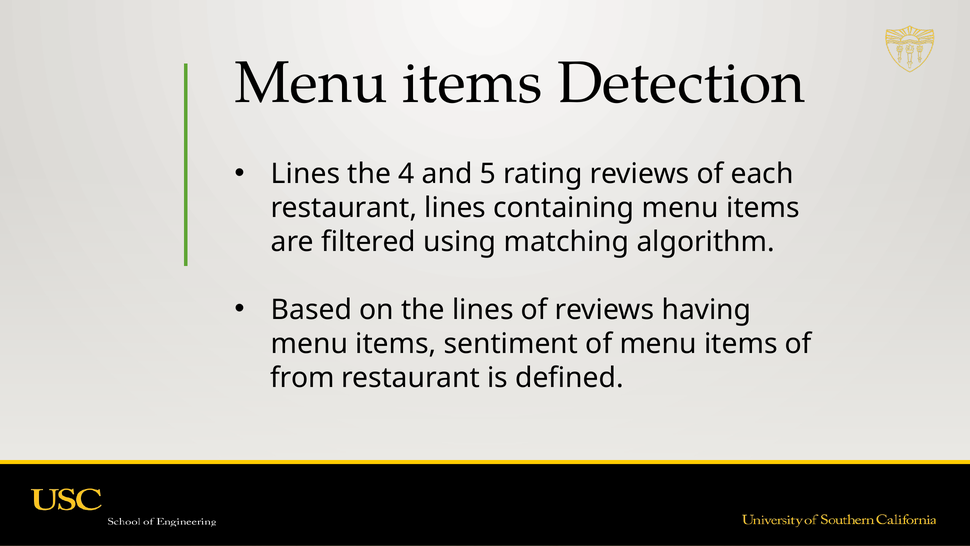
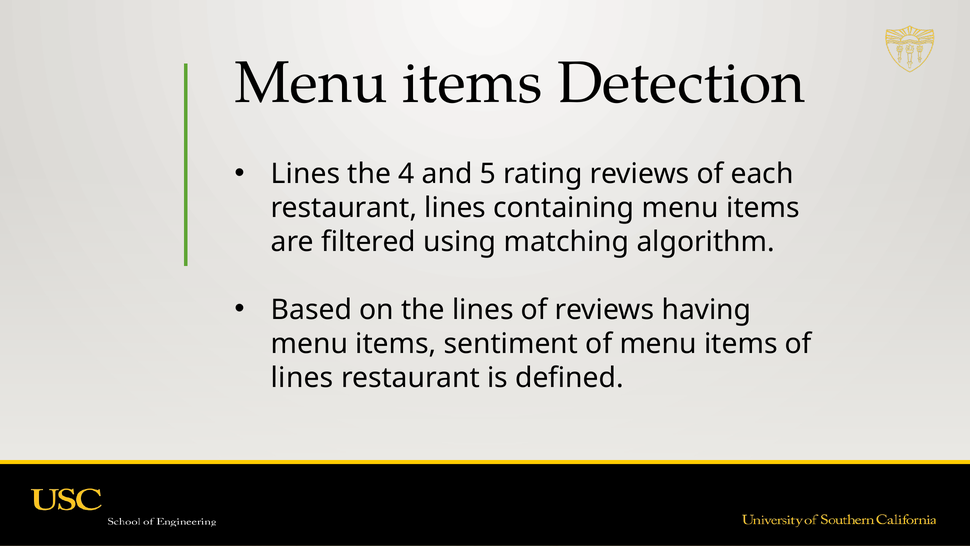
from at (302, 377): from -> lines
